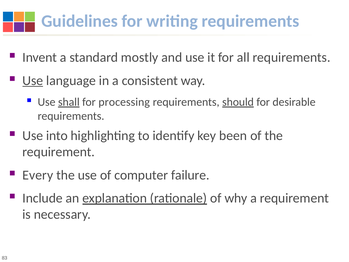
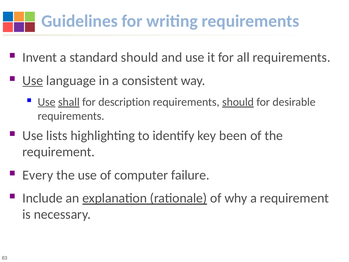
standard mostly: mostly -> should
Use at (47, 102) underline: none -> present
processing: processing -> description
into: into -> lists
